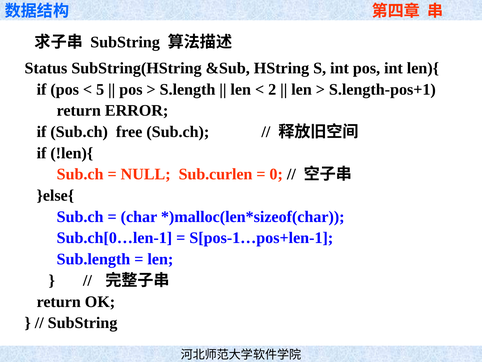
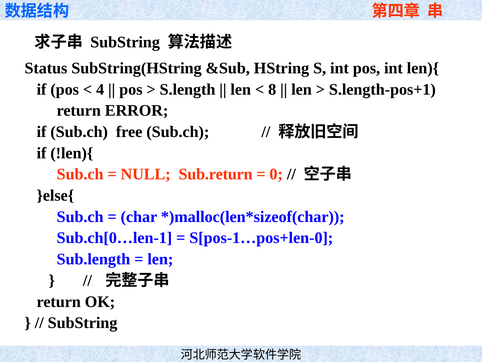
5: 5 -> 4
2: 2 -> 8
Sub.curlen: Sub.curlen -> Sub.return
S[pos-1…pos+len-1: S[pos-1…pos+len-1 -> S[pos-1…pos+len-0
